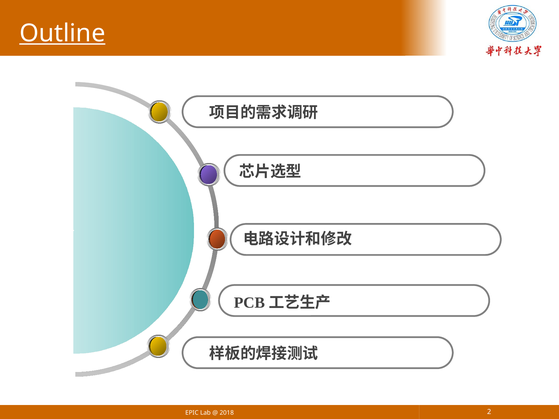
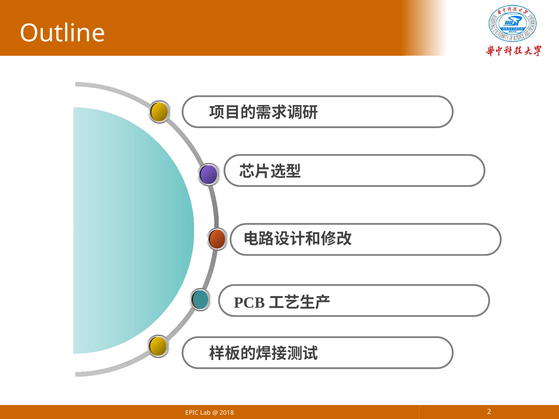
Outline underline: present -> none
